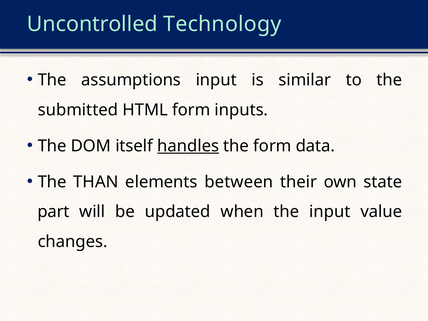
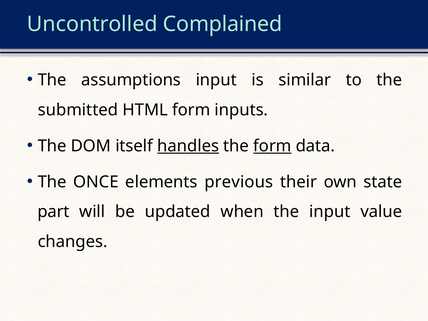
Technology: Technology -> Complained
form at (272, 146) underline: none -> present
THAN: THAN -> ONCE
between: between -> previous
